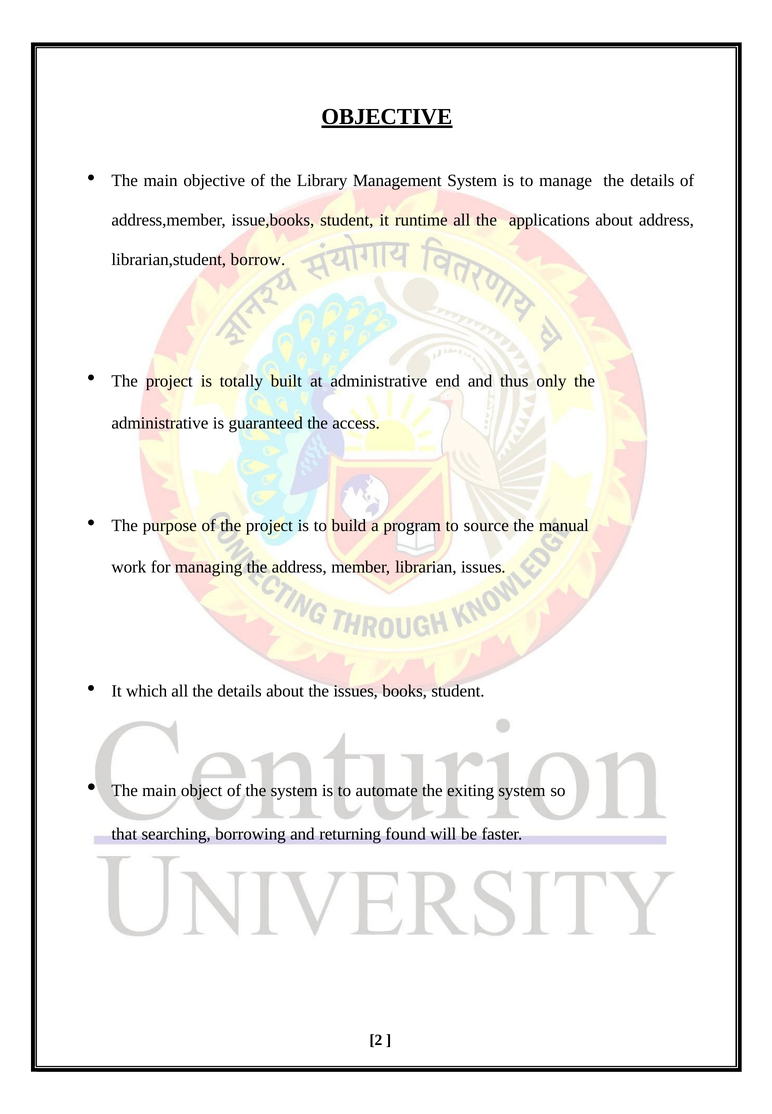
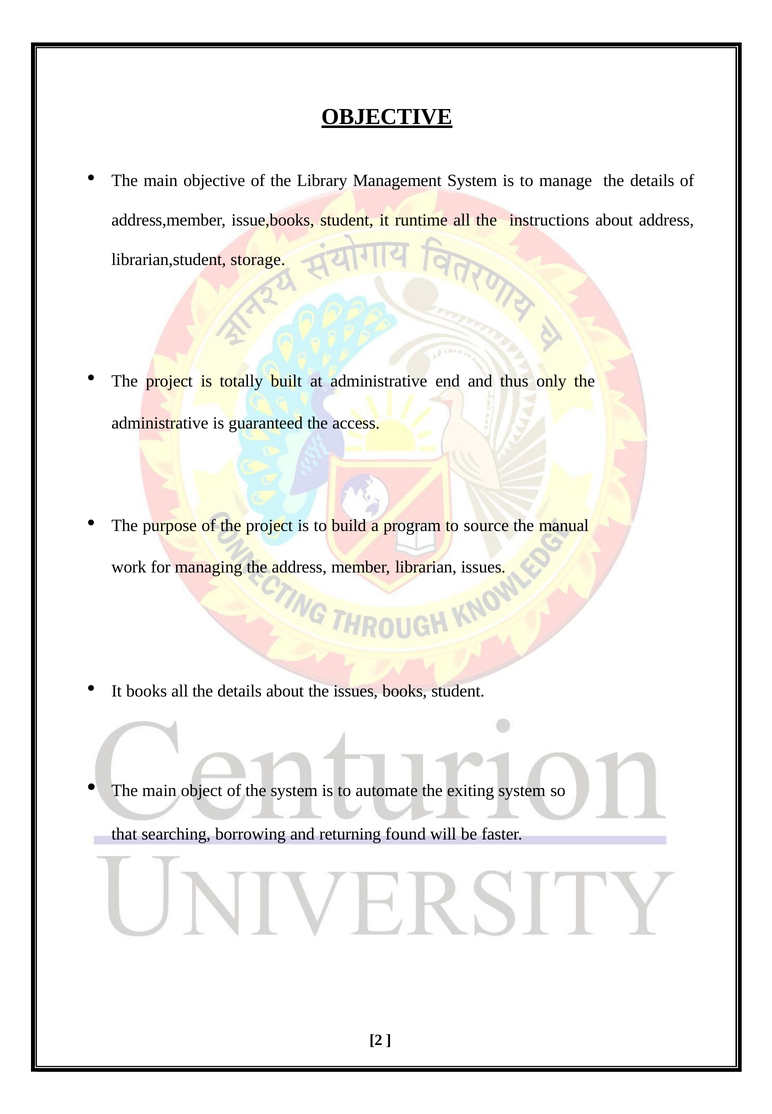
applications: applications -> instructions
borrow: borrow -> storage
It which: which -> books
